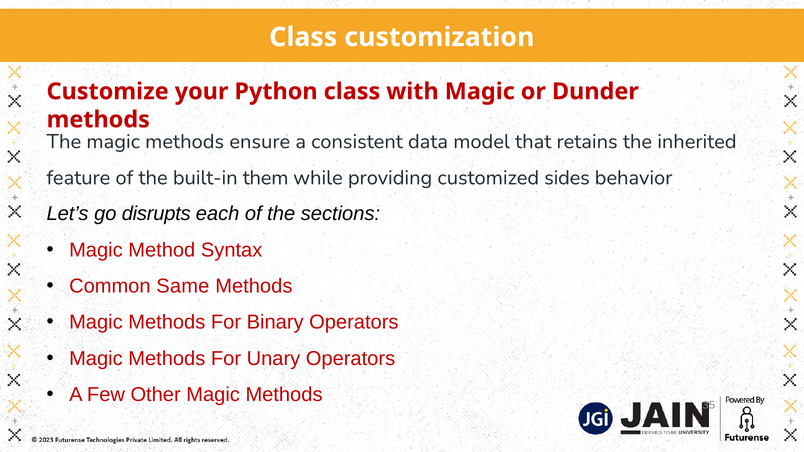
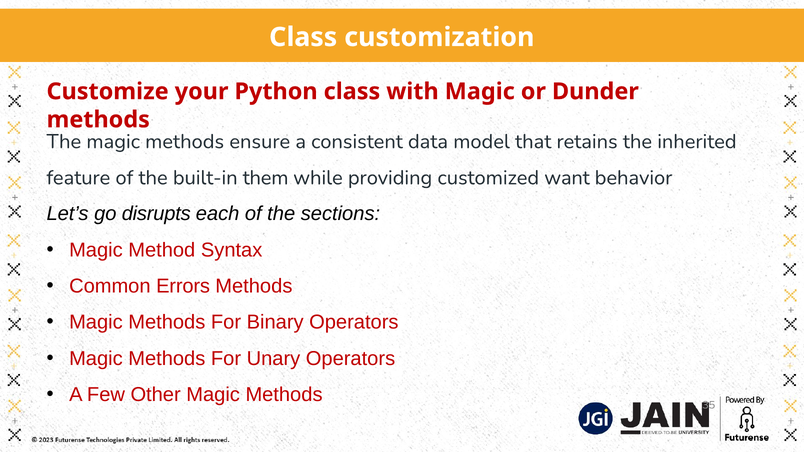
sides: sides -> want
Same: Same -> Errors
